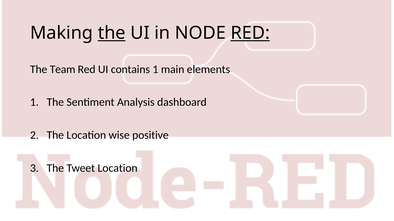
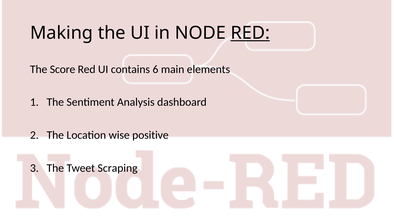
the at (112, 33) underline: present -> none
Team: Team -> Score
contains 1: 1 -> 6
Tweet Location: Location -> Scraping
